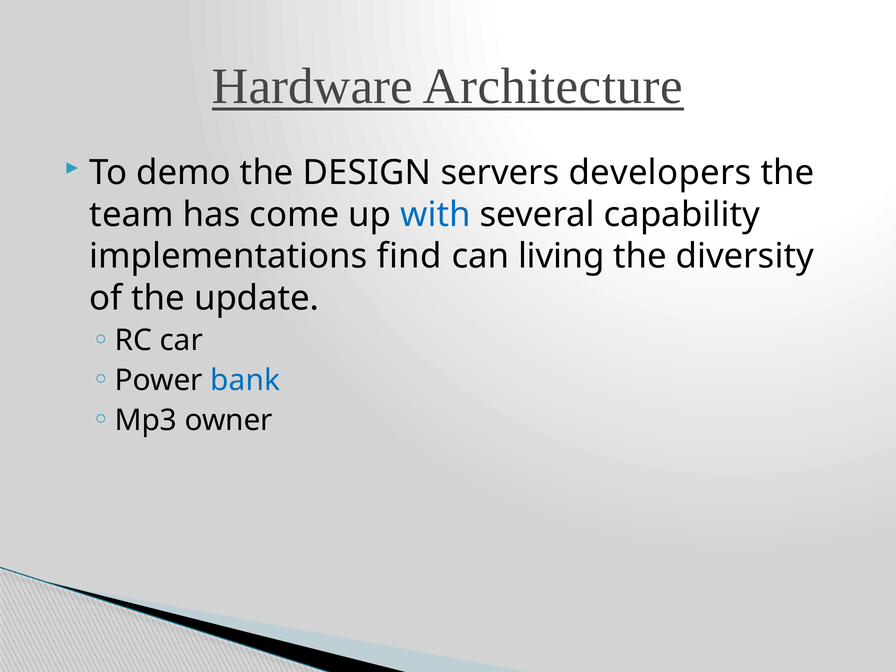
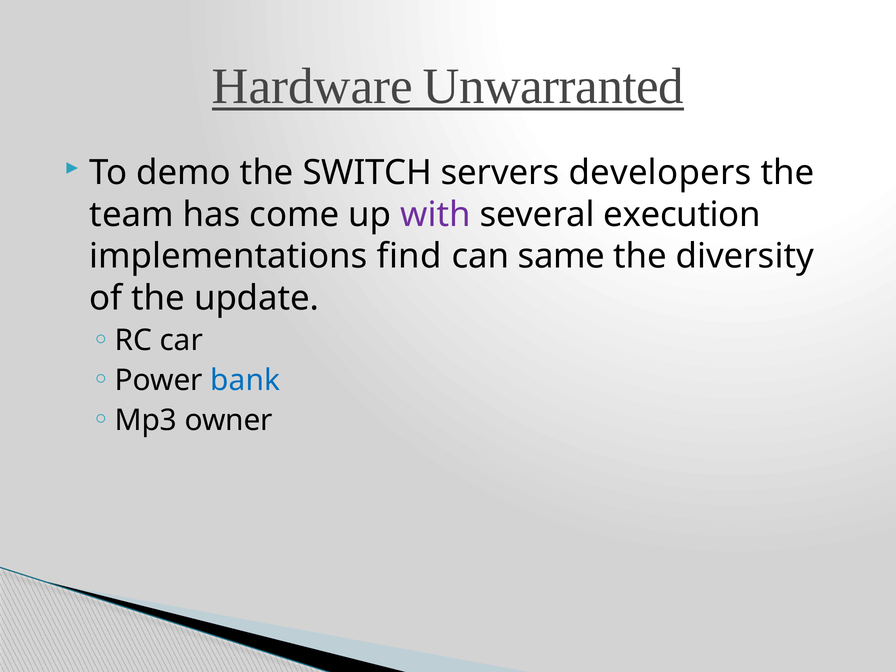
Architecture: Architecture -> Unwarranted
DESIGN: DESIGN -> SWITCH
with colour: blue -> purple
capability: capability -> execution
living: living -> same
